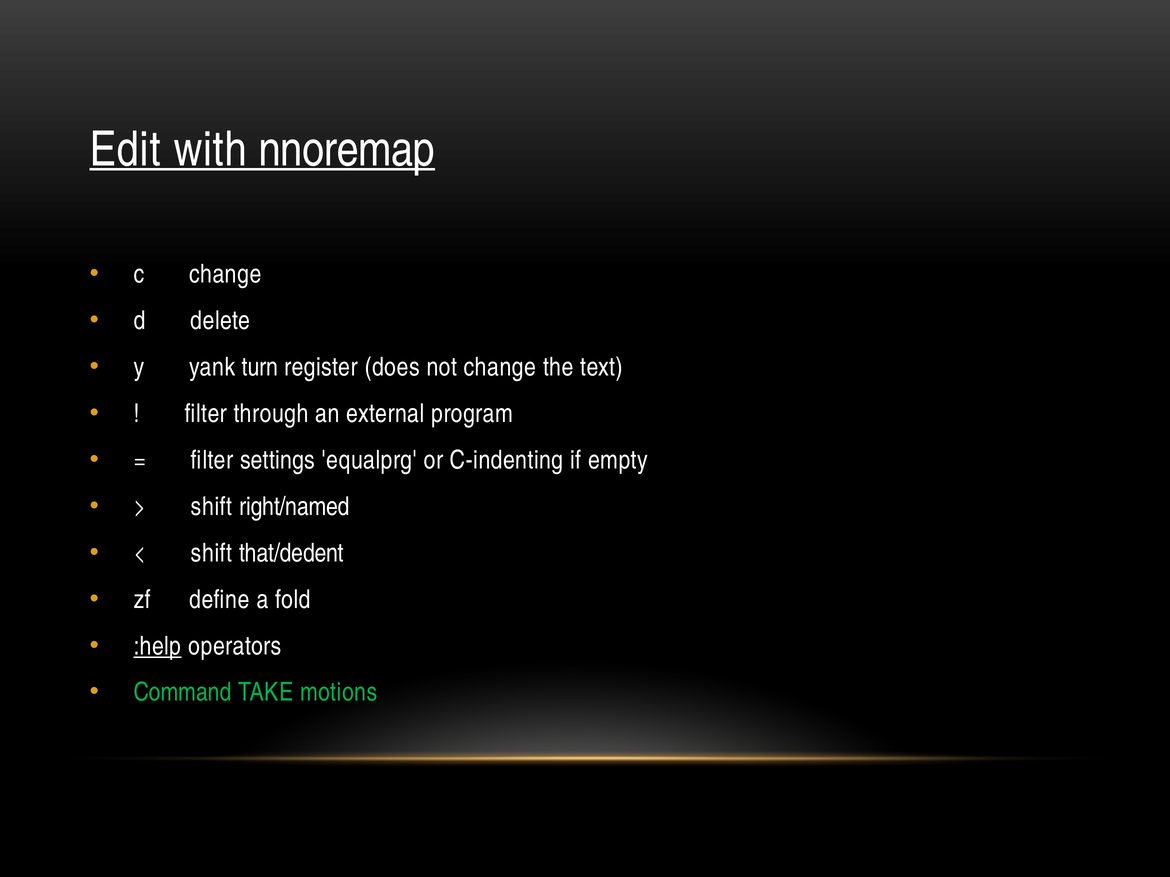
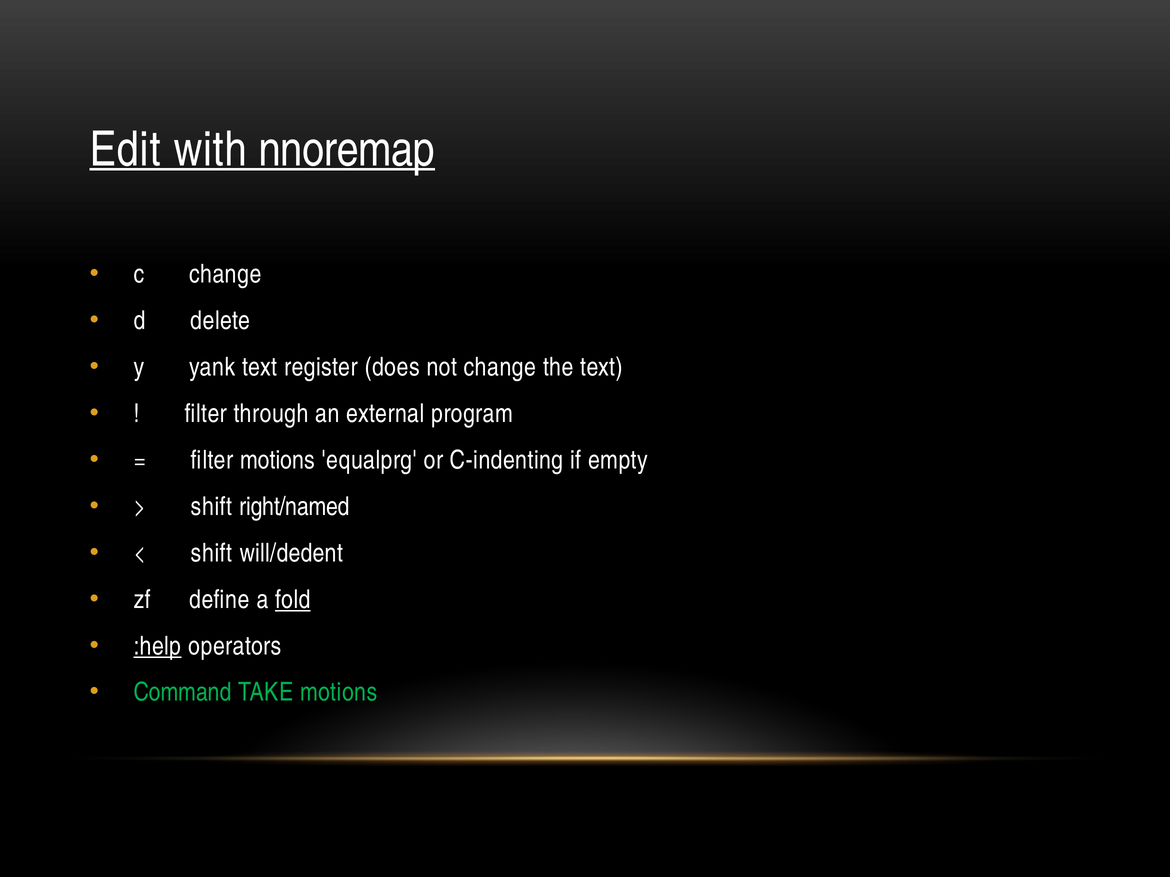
yank turn: turn -> text
filter settings: settings -> motions
that/dedent: that/dedent -> will/dedent
fold underline: none -> present
